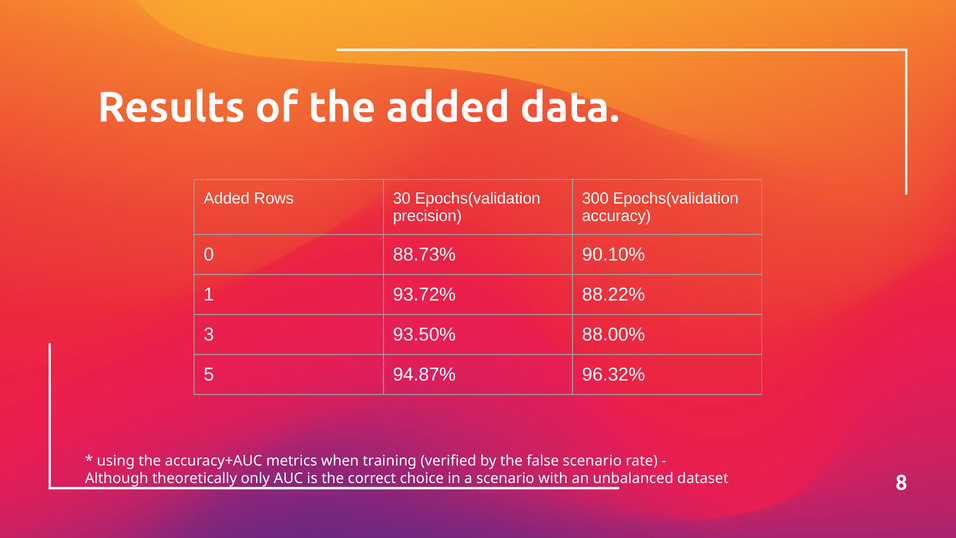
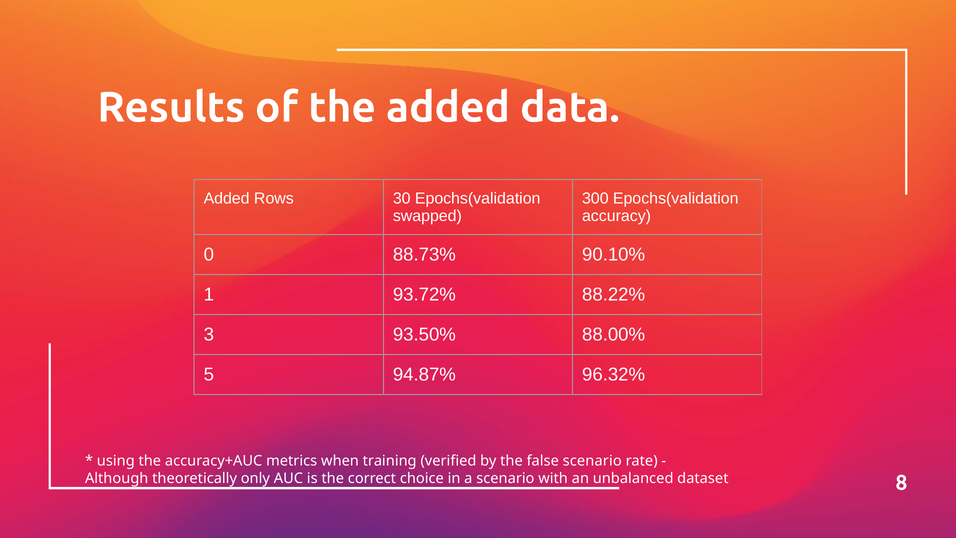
precision: precision -> swapped
